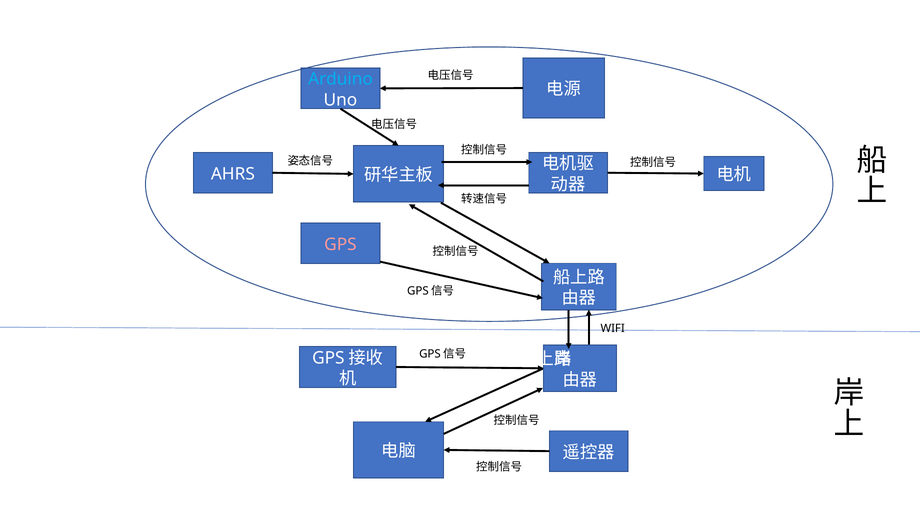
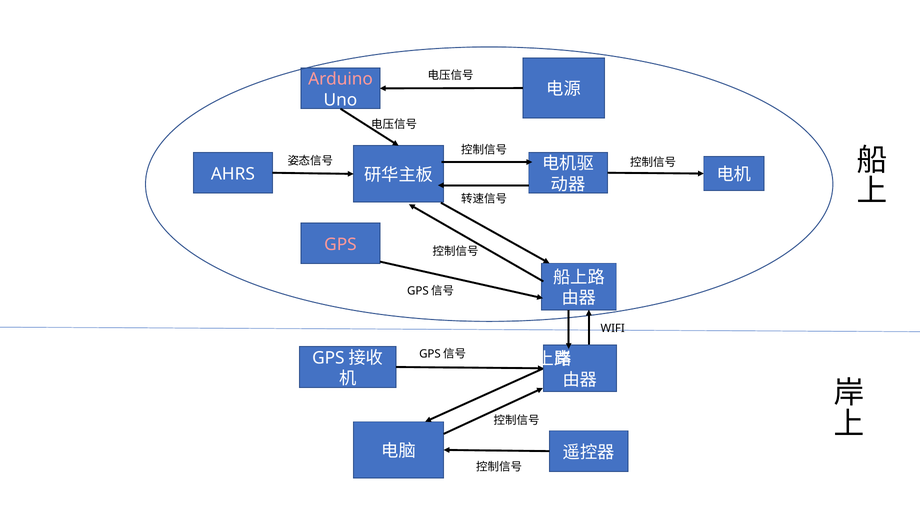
Arduino colour: light blue -> pink
